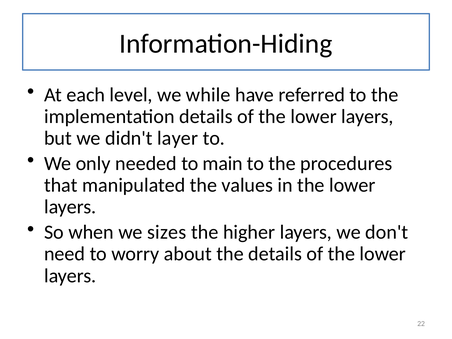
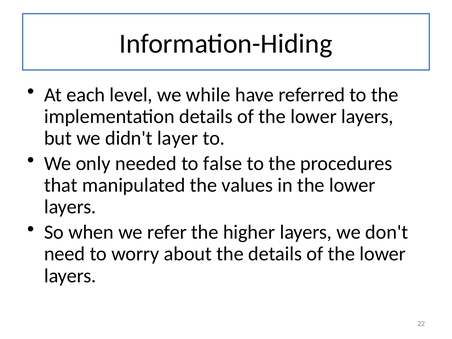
main: main -> false
sizes: sizes -> refer
